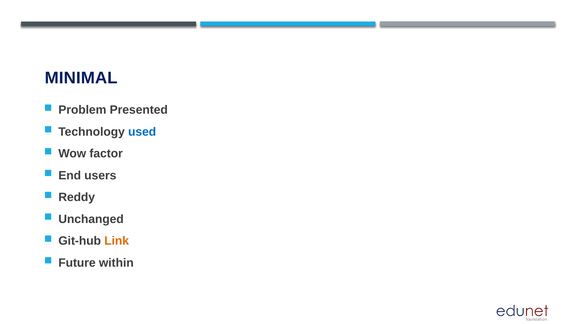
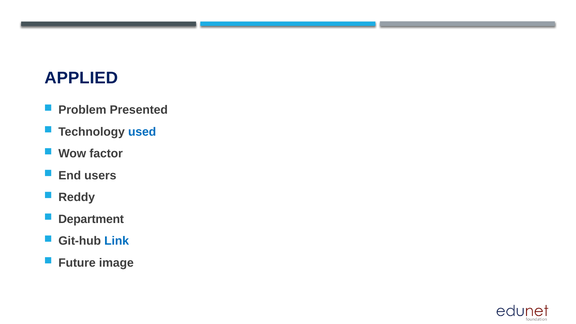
MINIMAL: MINIMAL -> APPLIED
Unchanged: Unchanged -> Department
Link colour: orange -> blue
within: within -> image
